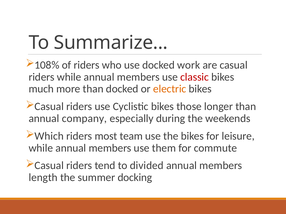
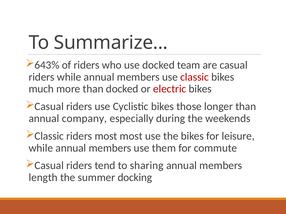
108%: 108% -> 643%
work: work -> team
electric colour: orange -> red
Which at (49, 136): Which -> Classic
most team: team -> most
divided: divided -> sharing
